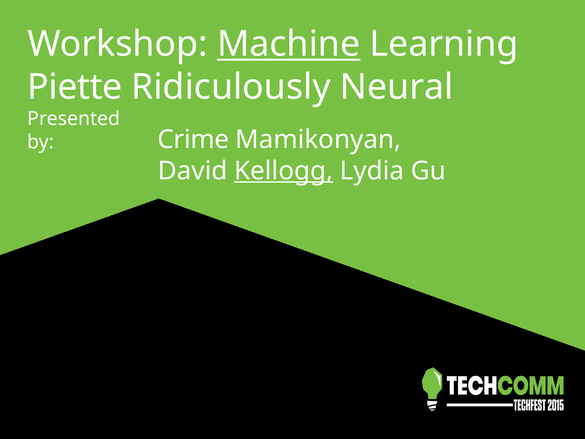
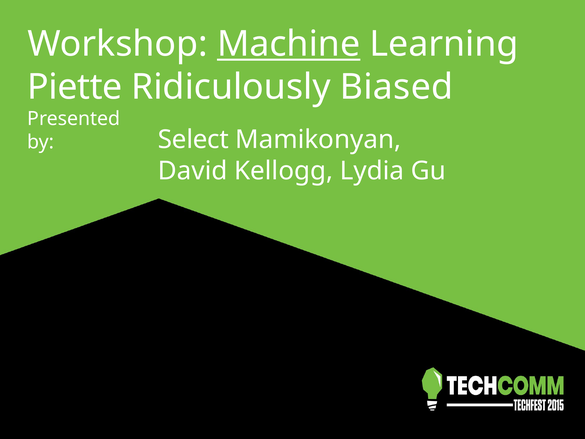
Neural: Neural -> Biased
Crime: Crime -> Select
Kellogg underline: present -> none
